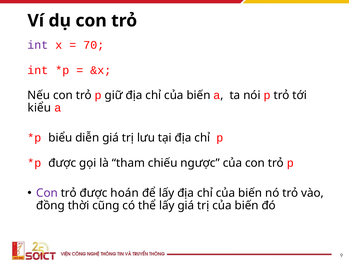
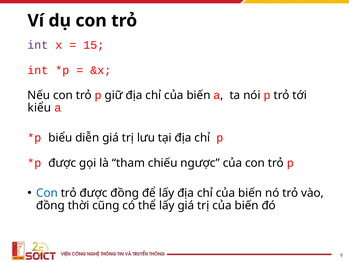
70: 70 -> 15
Con at (47, 193) colour: purple -> blue
được hoán: hoán -> đồng
